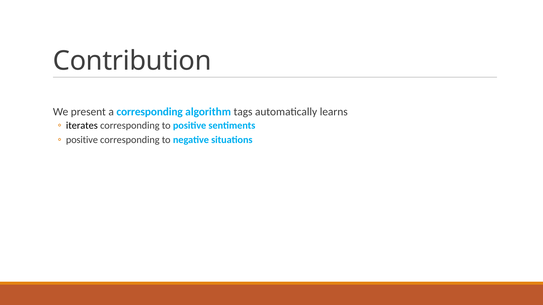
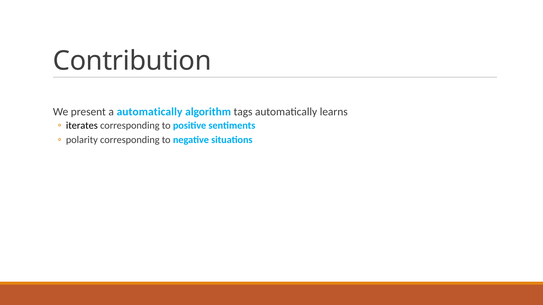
a corresponding: corresponding -> automatically
positive at (82, 140): positive -> polarity
